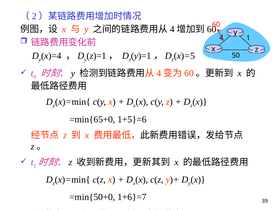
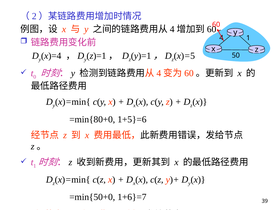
=min{65+0: =min{65+0 -> =min{80+0
